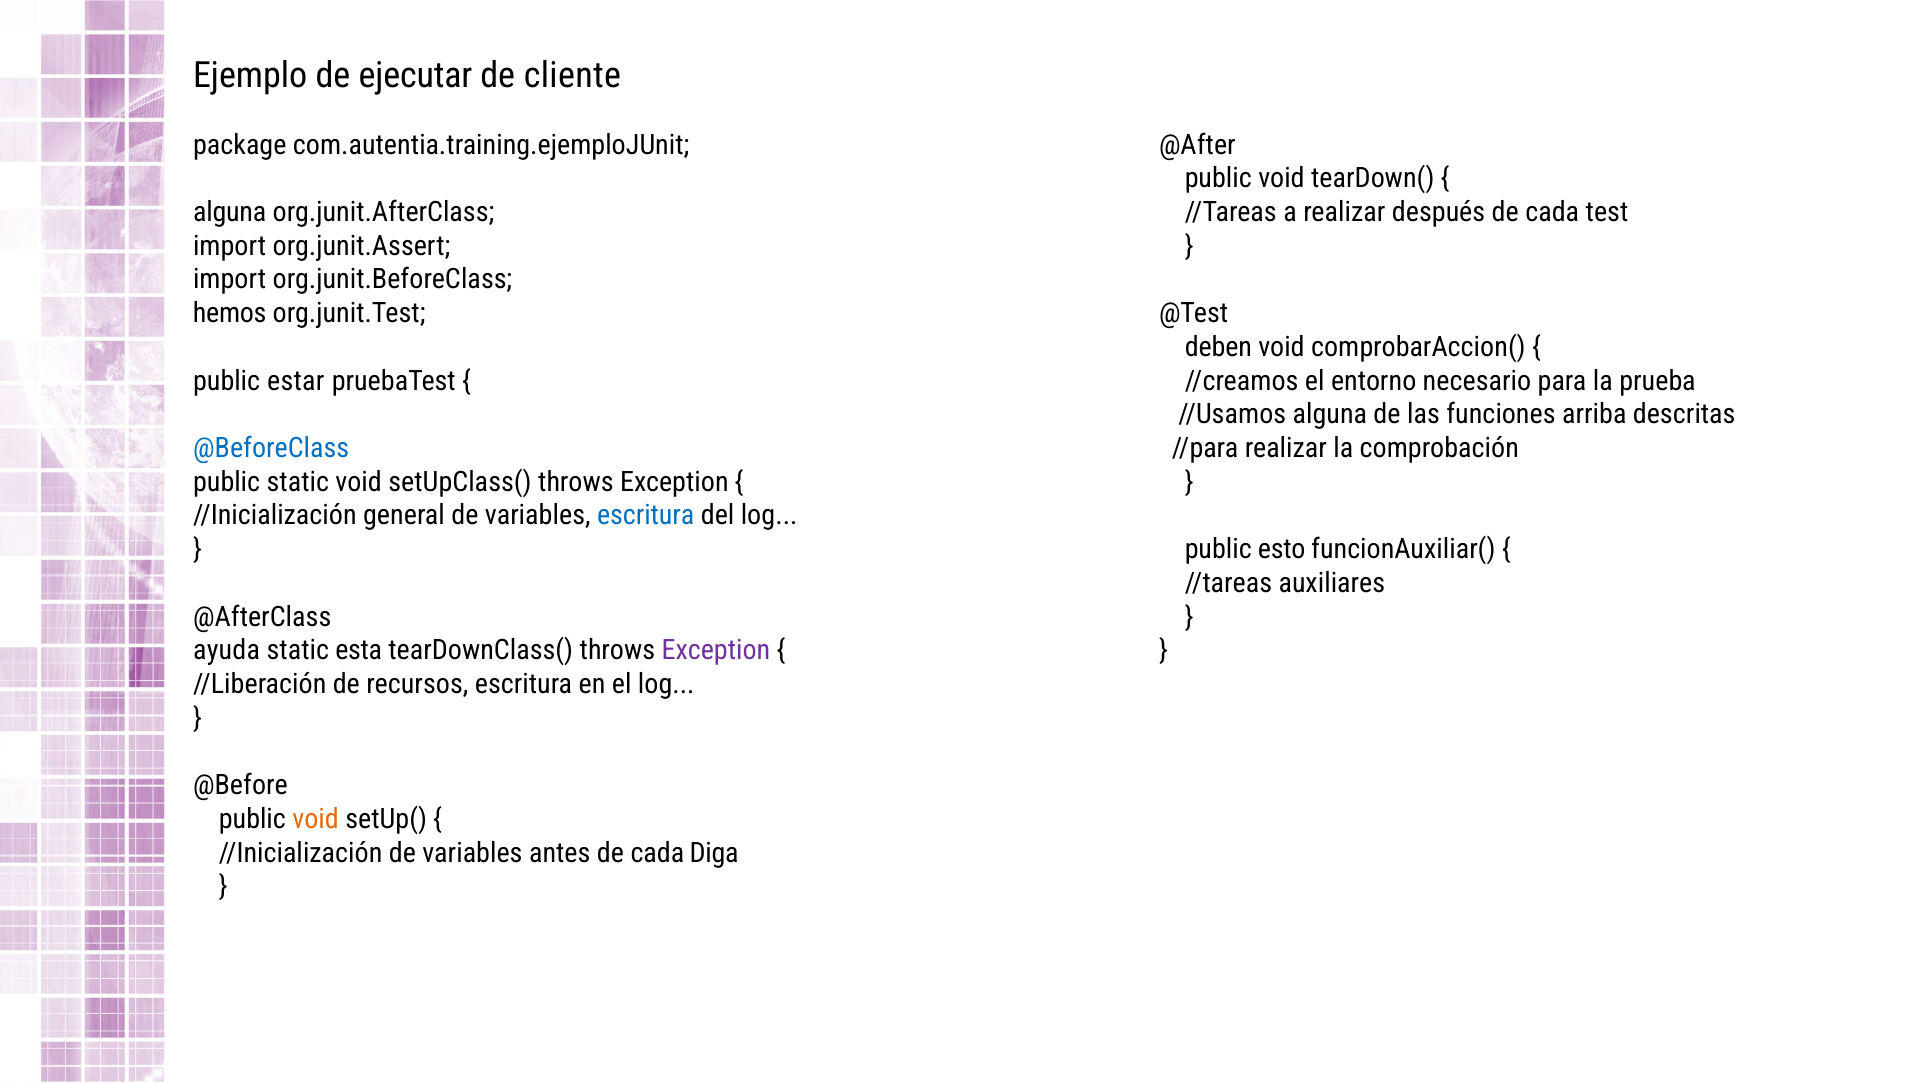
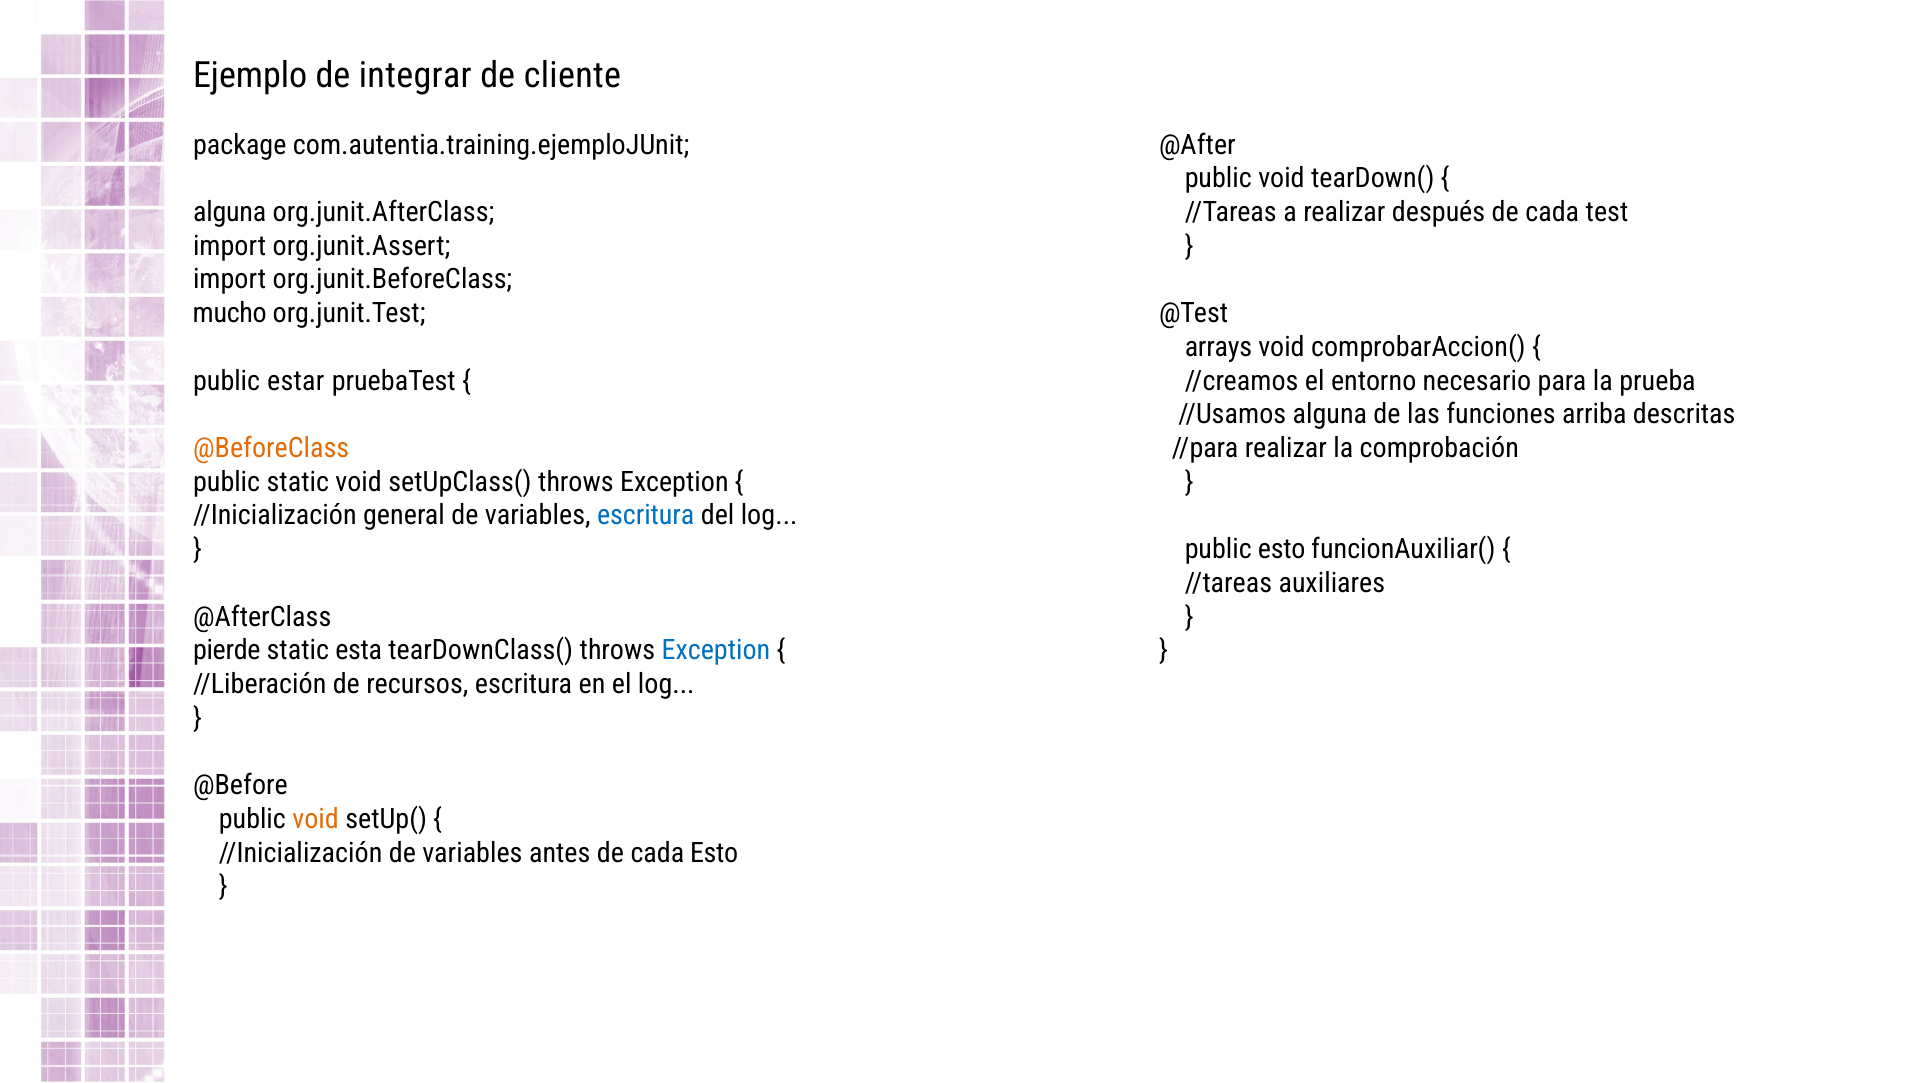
ejecutar: ejecutar -> integrar
hemos: hemos -> mucho
deben: deben -> arrays
@BeforeClass colour: blue -> orange
ayuda: ayuda -> pierde
Exception at (716, 650) colour: purple -> blue
cada Diga: Diga -> Esto
